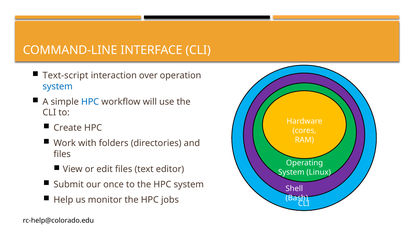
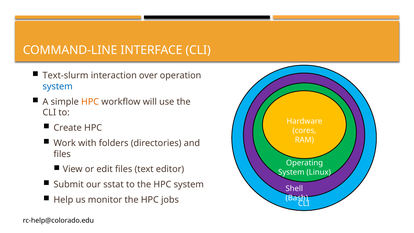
Text-script: Text-script -> Text-slurm
HPC at (90, 102) colour: blue -> orange
once: once -> sstat
